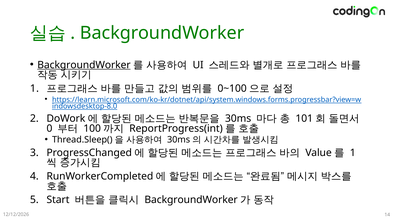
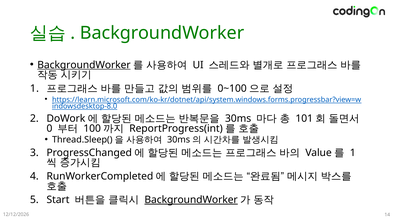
BackgroundWorker at (191, 200) underline: none -> present
